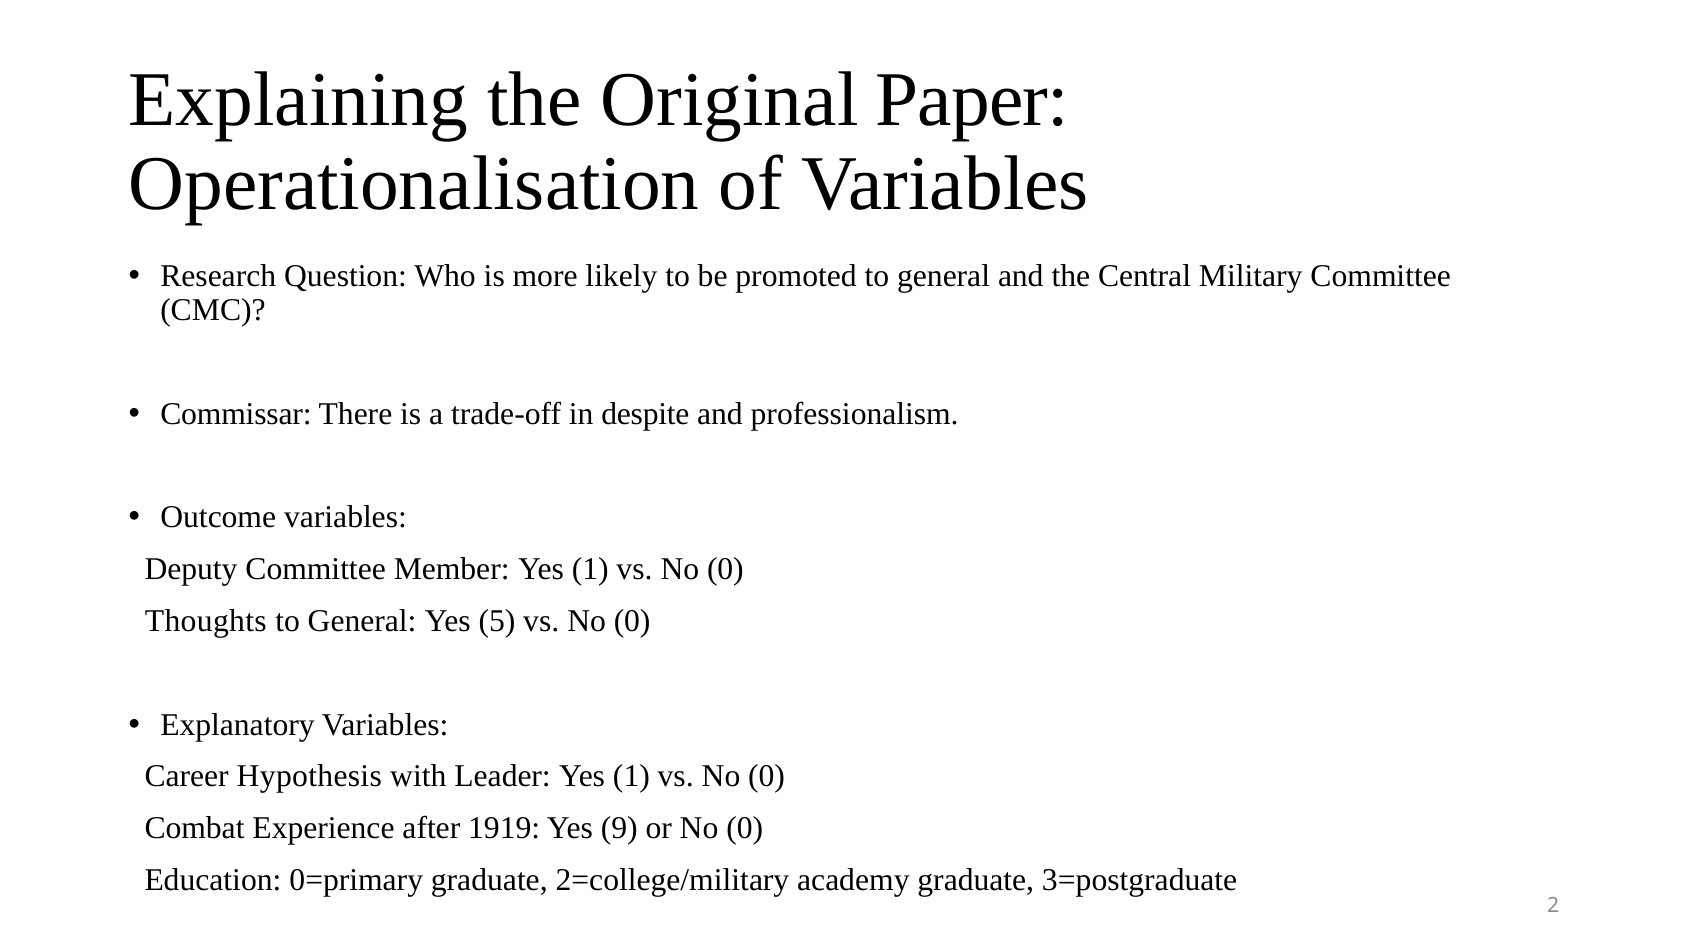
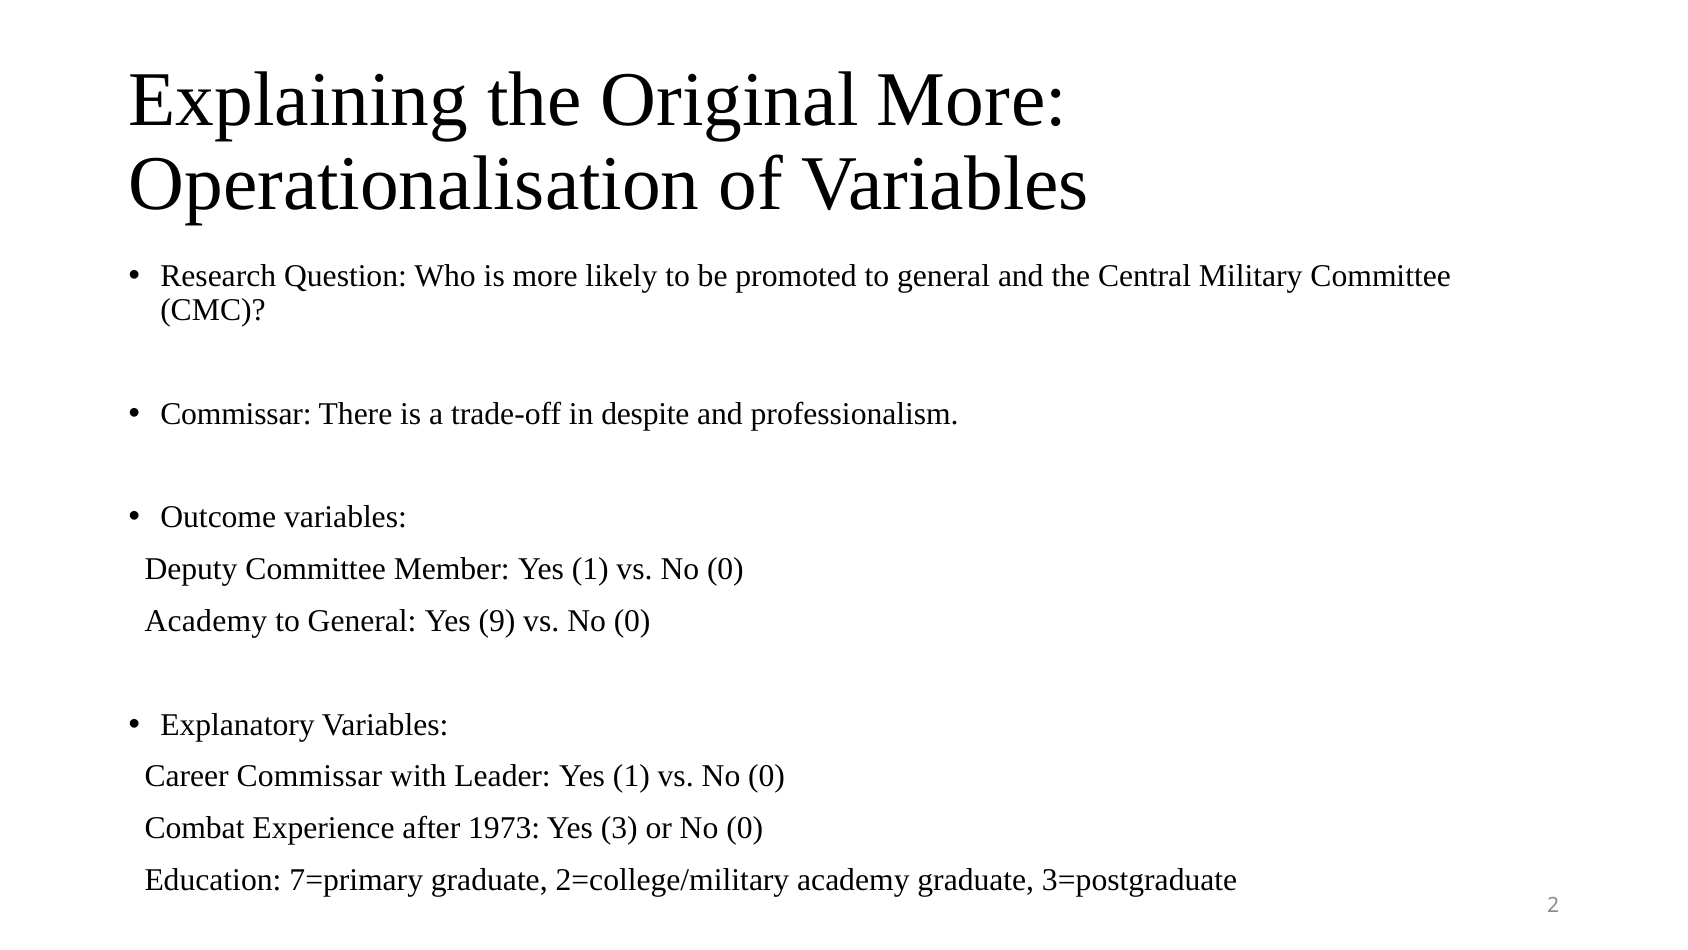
Original Paper: Paper -> More
Thoughts at (206, 621): Thoughts -> Academy
5: 5 -> 9
Career Hypothesis: Hypothesis -> Commissar
1919: 1919 -> 1973
9: 9 -> 3
0=primary: 0=primary -> 7=primary
